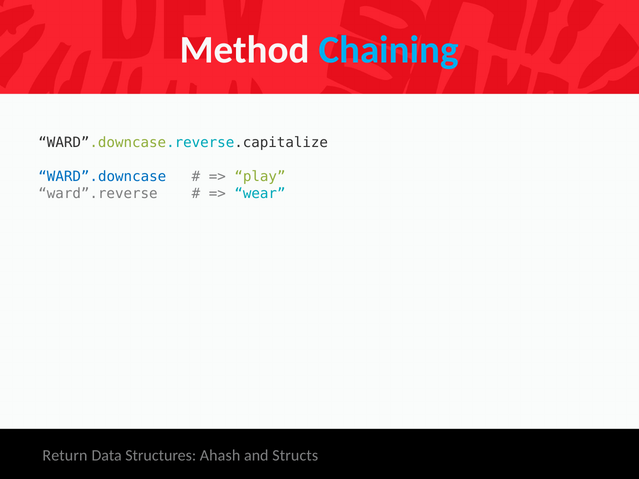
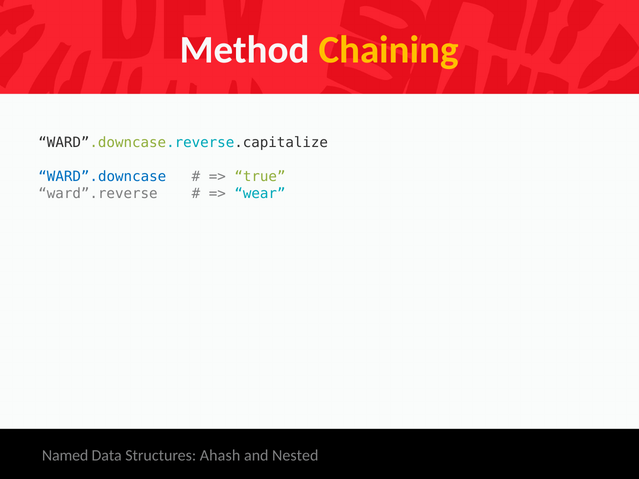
Chaining colour: light blue -> yellow
play: play -> true
Return: Return -> Named
Structs: Structs -> Nested
